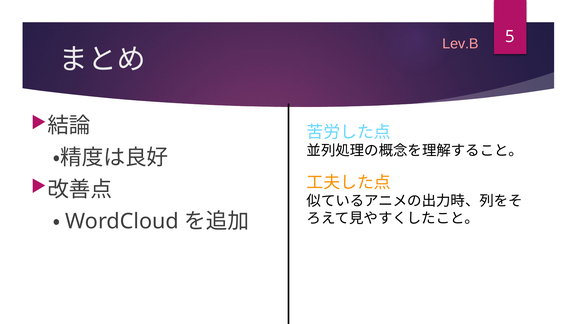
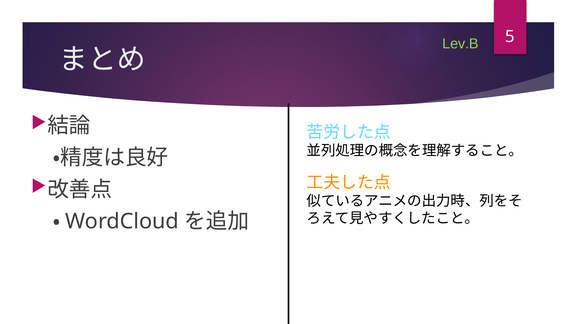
Lev.B colour: pink -> light green
